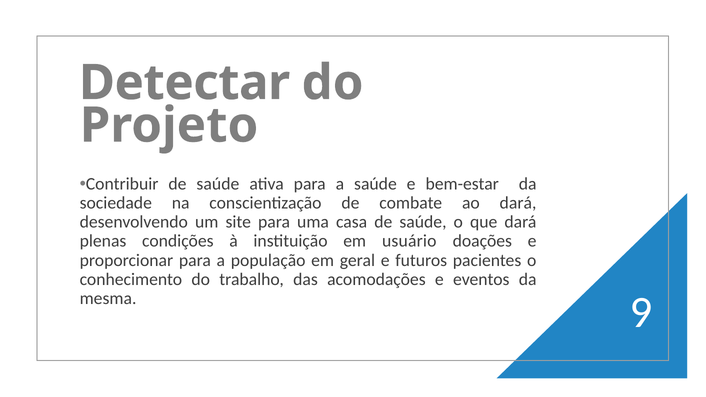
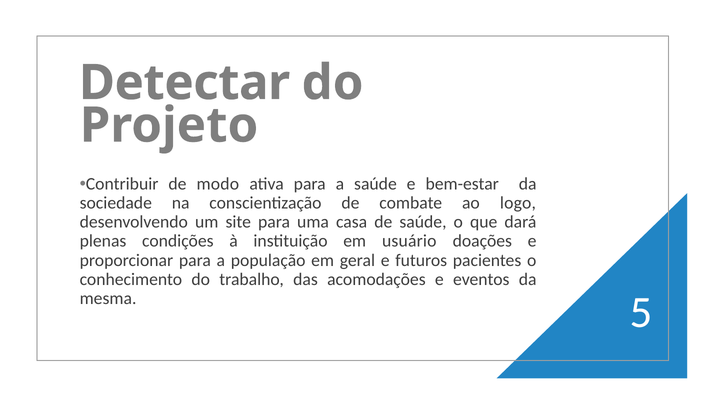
Contribuir de saúde: saúde -> modo
ao dará: dará -> logo
9: 9 -> 5
